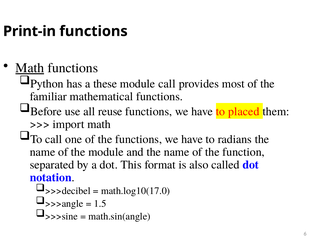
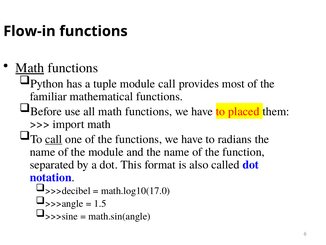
Print-in: Print-in -> Flow-in
these: these -> tuple
all reuse: reuse -> math
call at (54, 139) underline: none -> present
